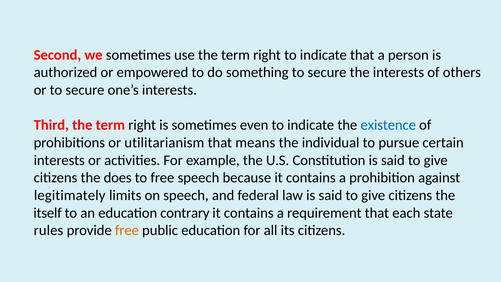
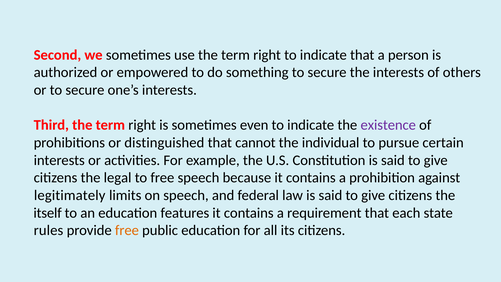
existence colour: blue -> purple
utilitarianism: utilitarianism -> distinguished
means: means -> cannot
does: does -> legal
contrary: contrary -> features
